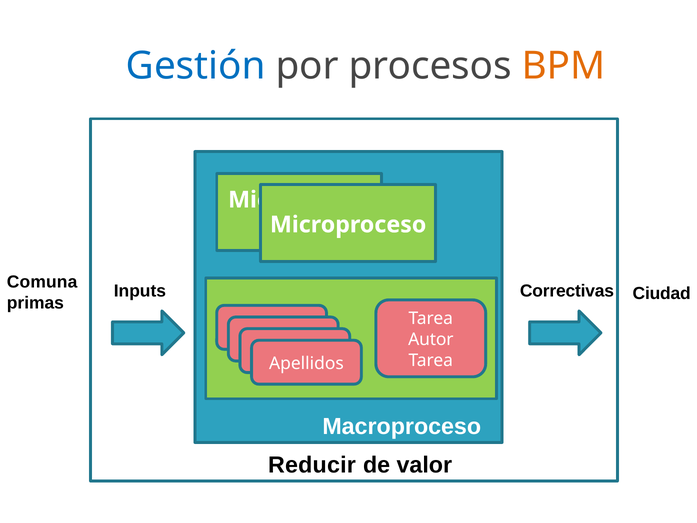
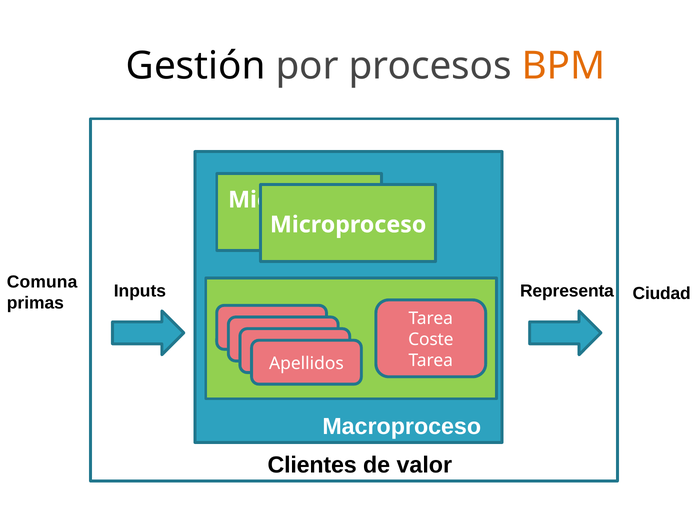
Gestión colour: blue -> black
Correctivas: Correctivas -> Representa
Autor: Autor -> Coste
Reducir: Reducir -> Clientes
